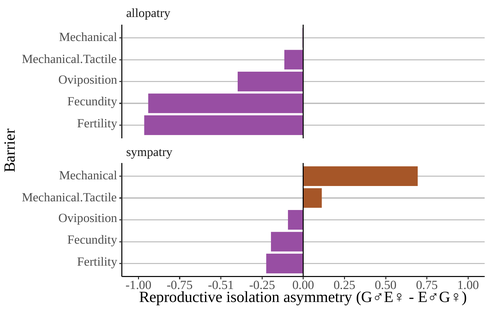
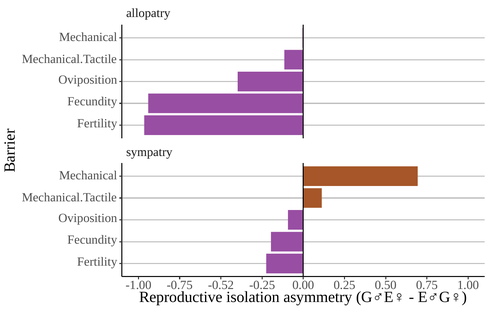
-0.51: -0.51 -> -0.52
